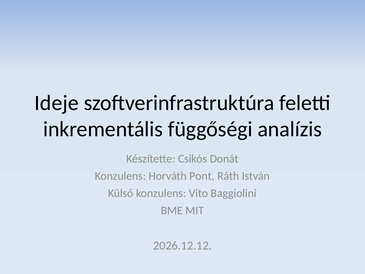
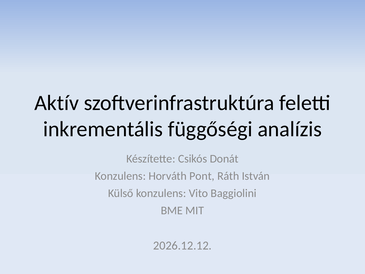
Ideje: Ideje -> Aktív
